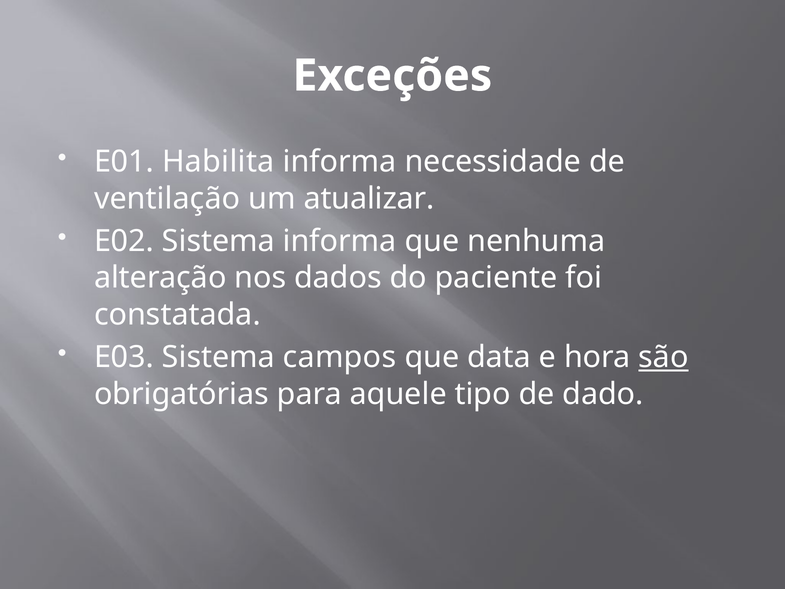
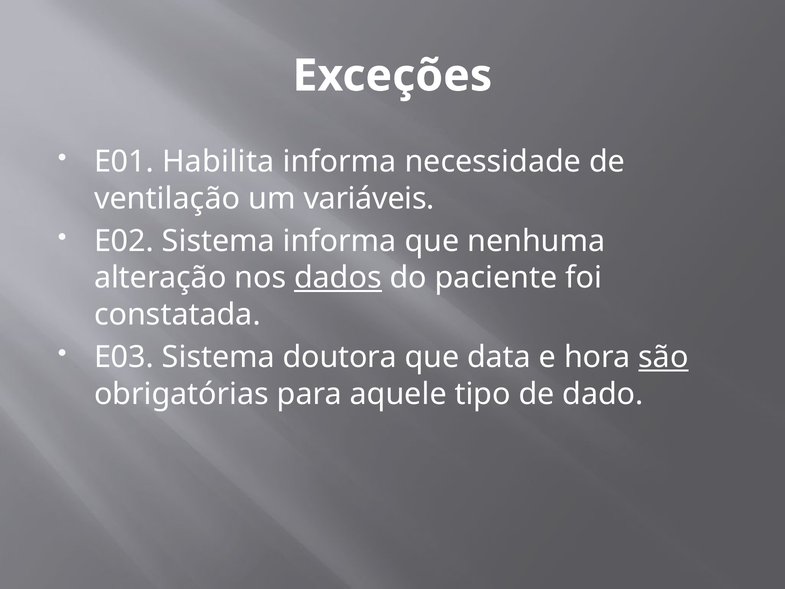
atualizar: atualizar -> variáveis
dados underline: none -> present
campos: campos -> doutora
